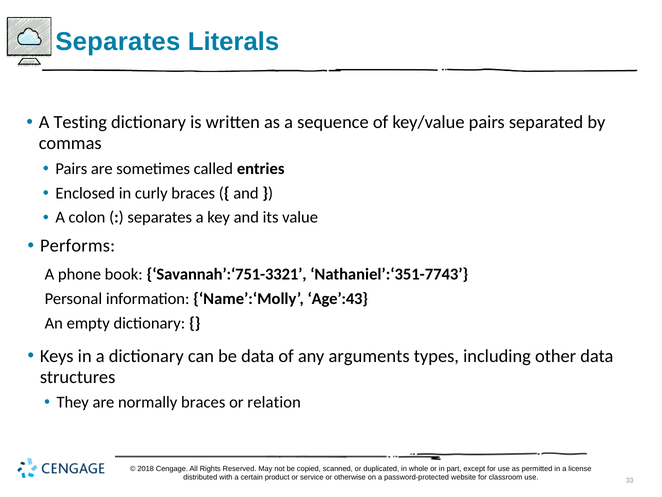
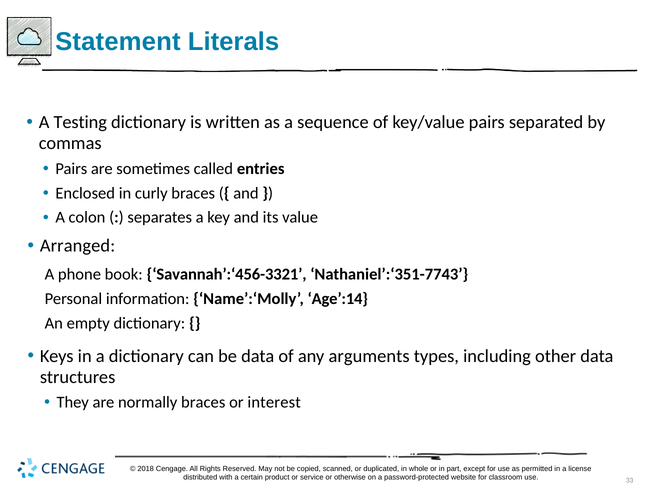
Separates at (118, 42): Separates -> Statement
Performs: Performs -> Arranged
Savannah’:‘751-3321: Savannah’:‘751-3321 -> Savannah’:‘456-3321
Age’:43: Age’:43 -> Age’:14
relation: relation -> interest
